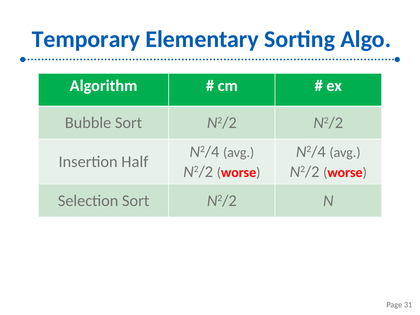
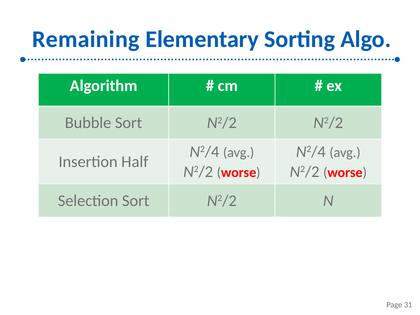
Temporary: Temporary -> Remaining
